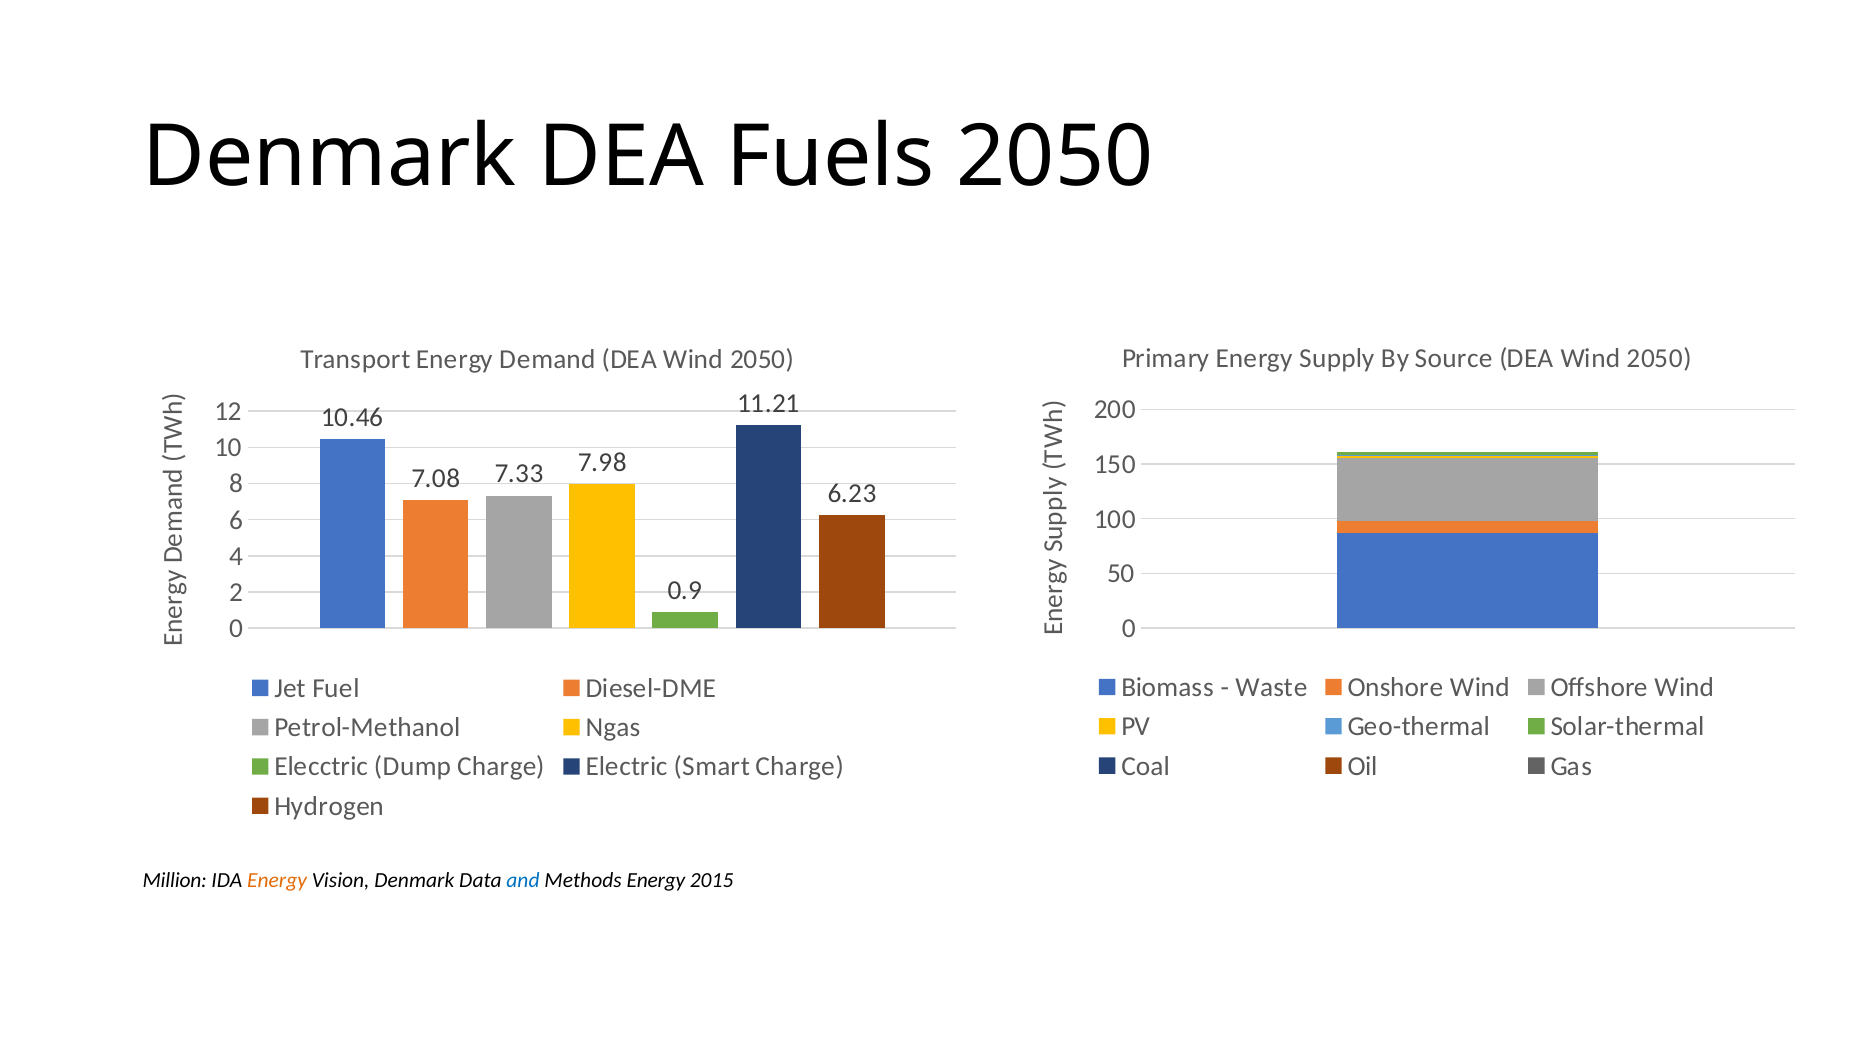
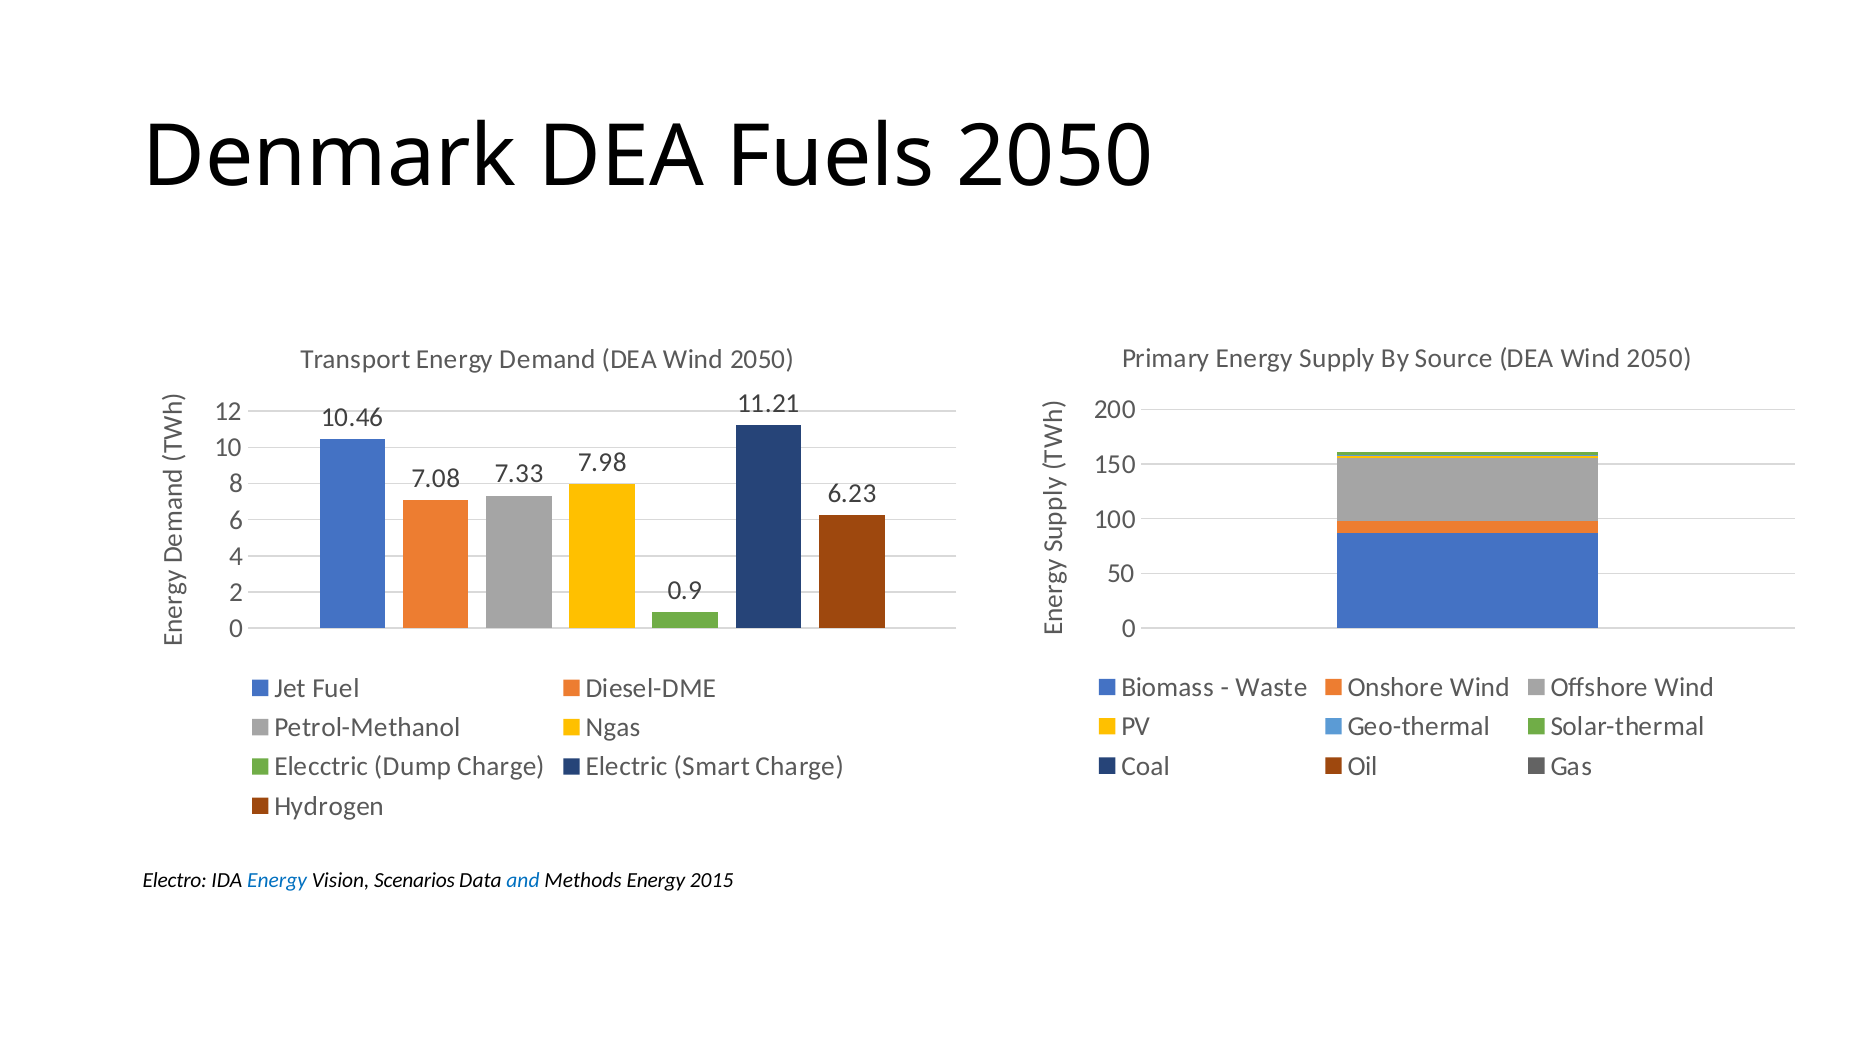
Million: Million -> Electro
Energy at (277, 881) colour: orange -> blue
Vision Denmark: Denmark -> Scenarios
